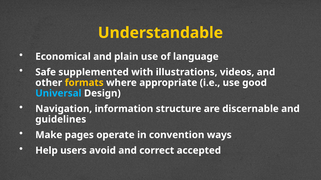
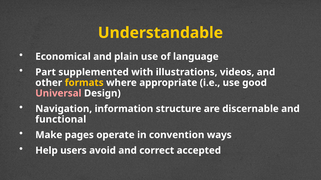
Safe: Safe -> Part
Universal colour: light blue -> pink
guidelines: guidelines -> functional
